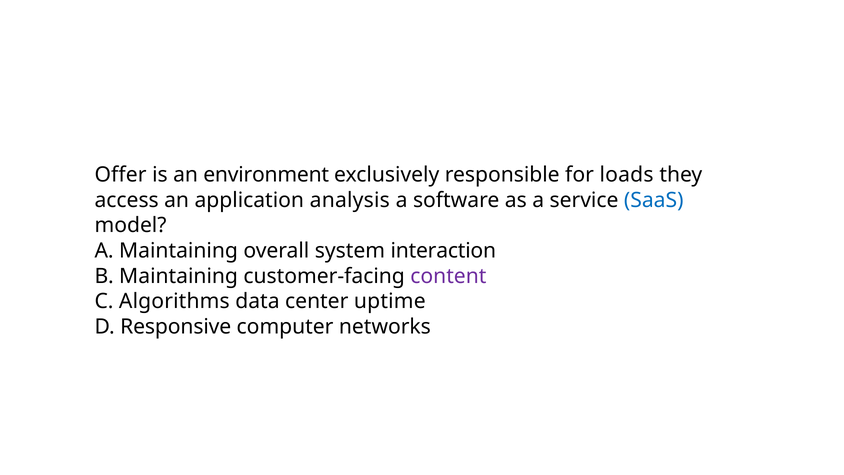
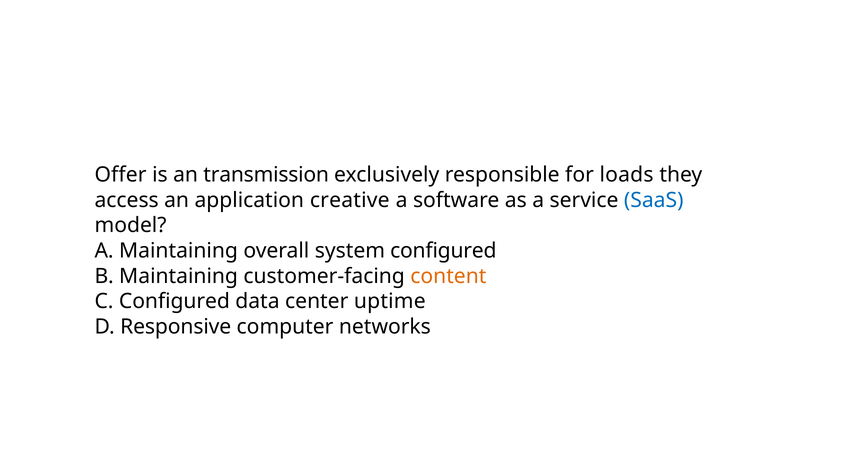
environment: environment -> transmission
analysis: analysis -> creative
system interaction: interaction -> configured
content colour: purple -> orange
C Algorithms: Algorithms -> Configured
